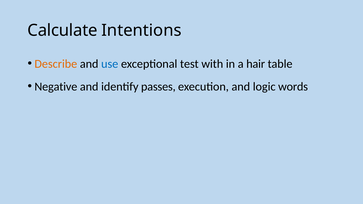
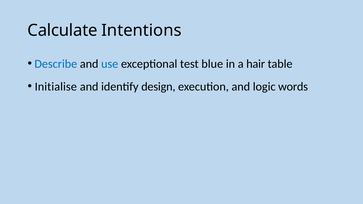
Describe colour: orange -> blue
with: with -> blue
Negative: Negative -> Initialise
passes: passes -> design
